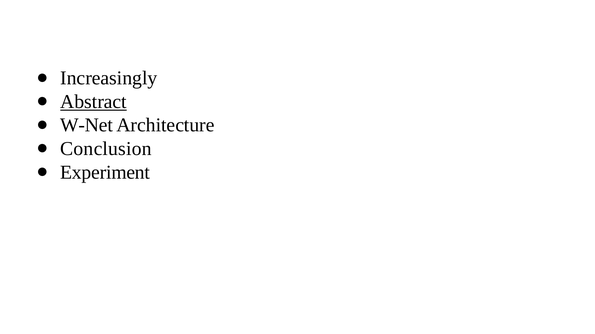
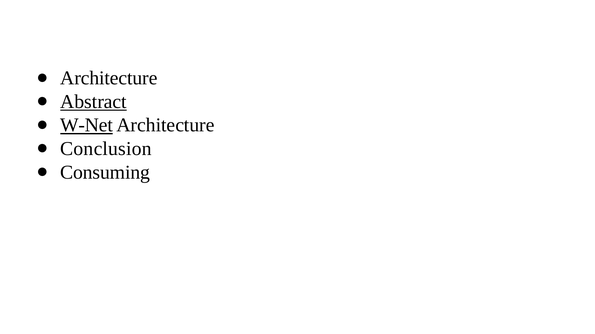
Increasingly at (109, 78): Increasingly -> Architecture
W-Net underline: none -> present
Experiment: Experiment -> Consuming
